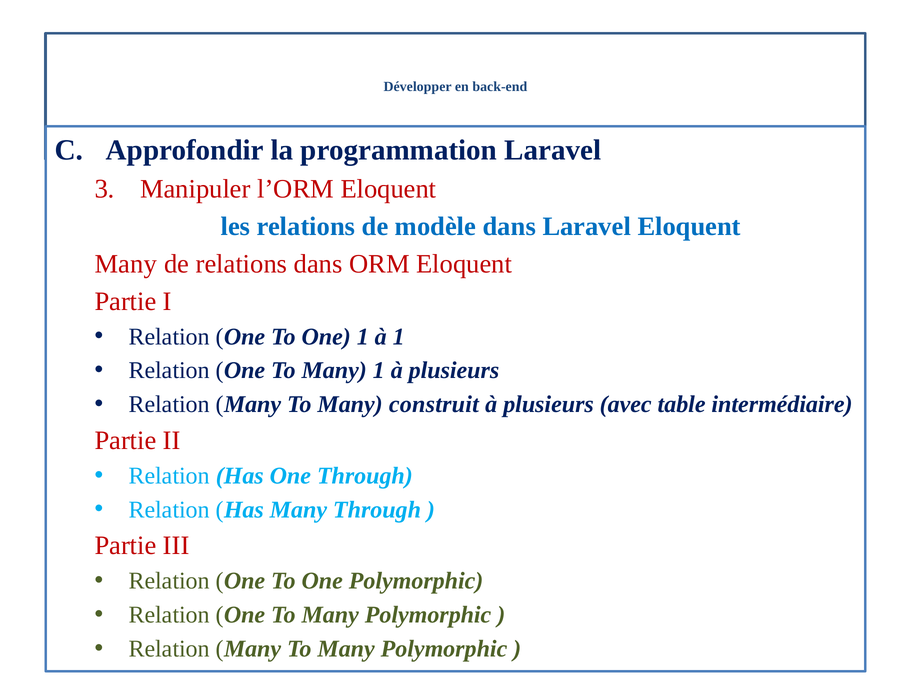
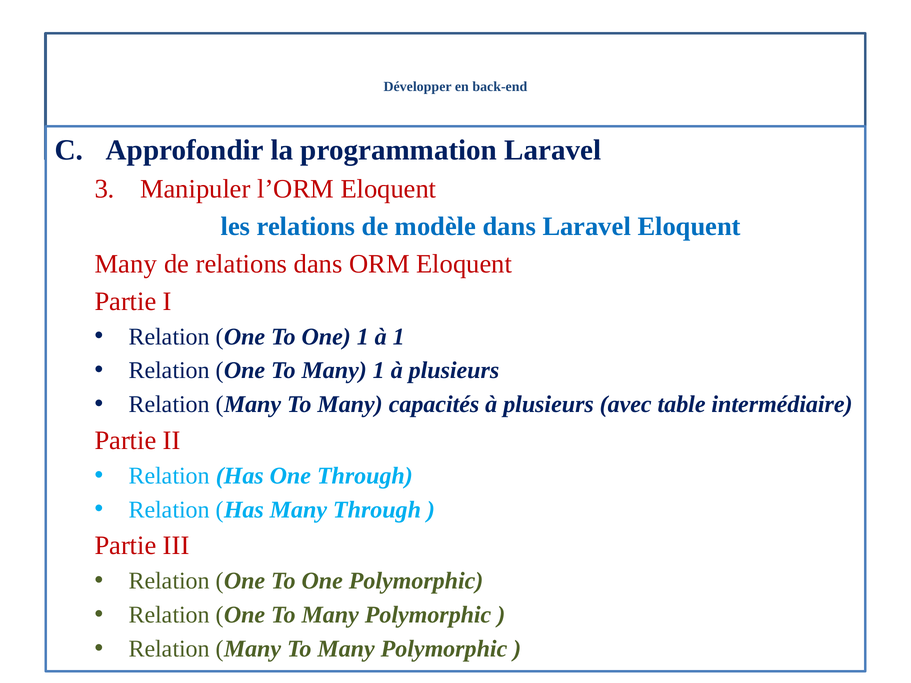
construit: construit -> capacités
